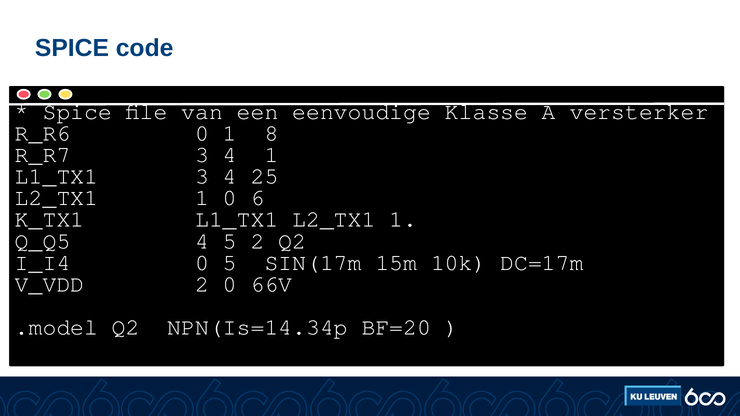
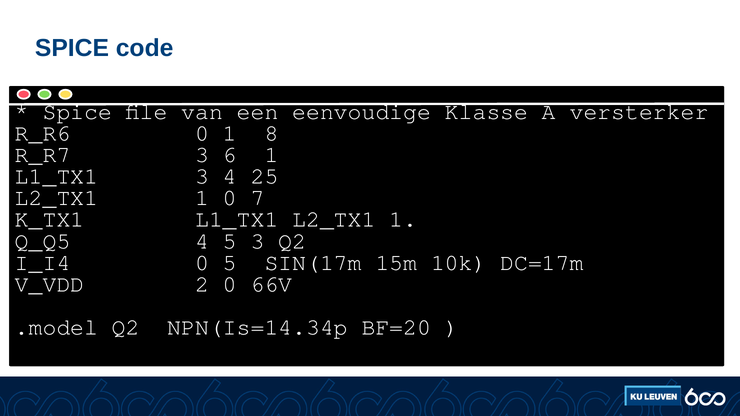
R_R7 3 4: 4 -> 6
6: 6 -> 7
5 2: 2 -> 3
